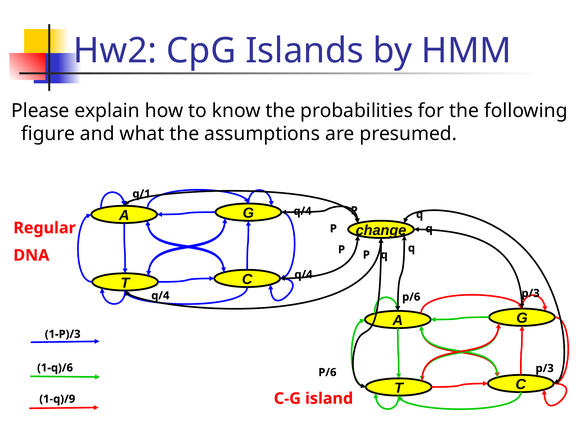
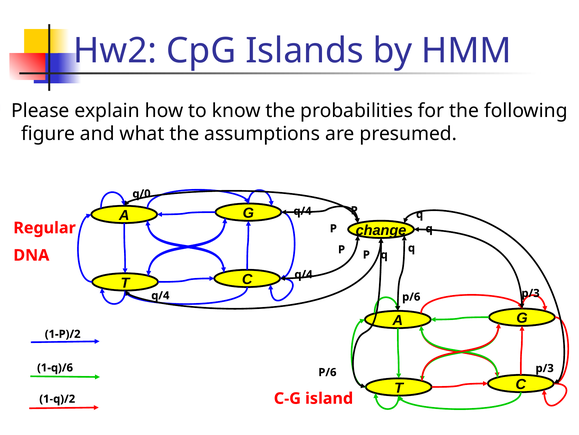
q/1: q/1 -> q/0
1-P)/3: 1-P)/3 -> 1-P)/2
1-q)/9: 1-q)/9 -> 1-q)/2
